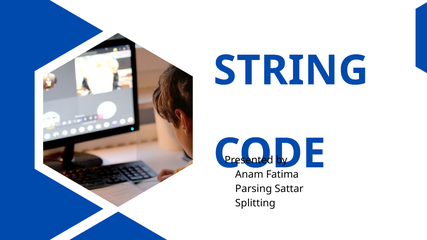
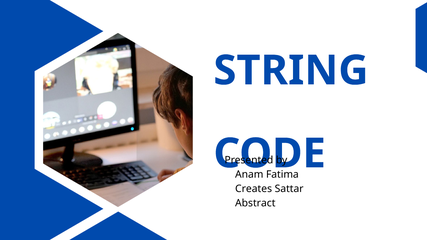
Parsing: Parsing -> Creates
Splitting: Splitting -> Abstract
